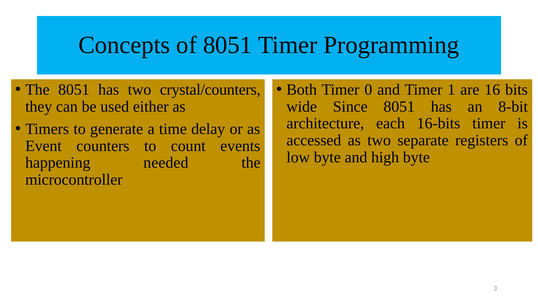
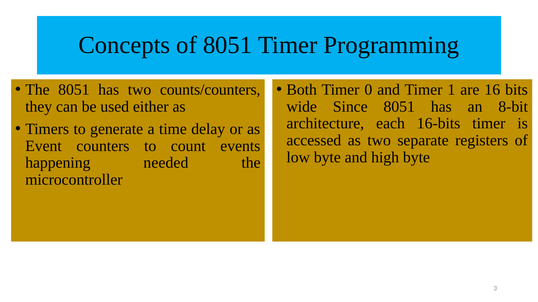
crystal/counters: crystal/counters -> counts/counters
